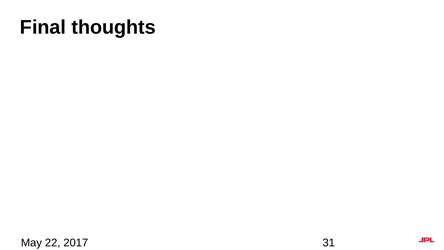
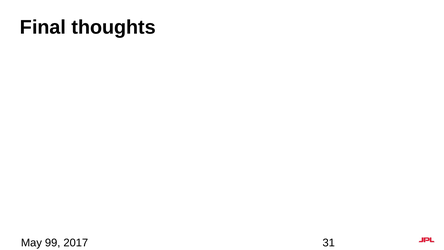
22: 22 -> 99
